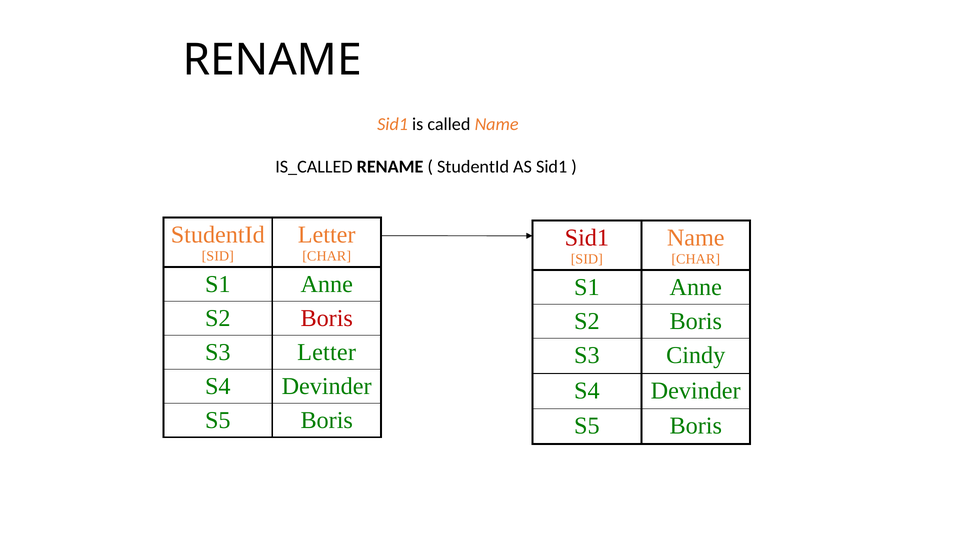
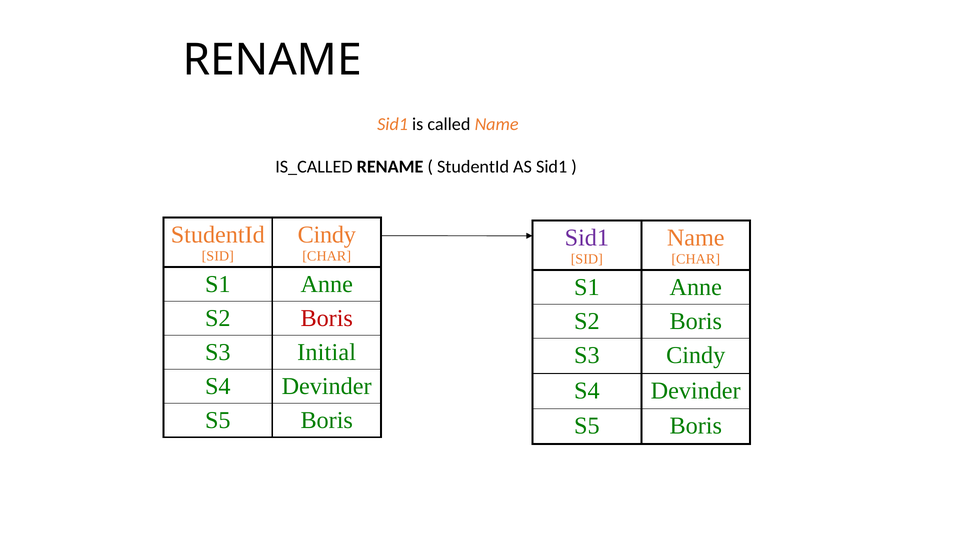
Letter at (327, 235): Letter -> Cindy
Sid1 at (587, 238) colour: red -> purple
S3 Letter: Letter -> Initial
